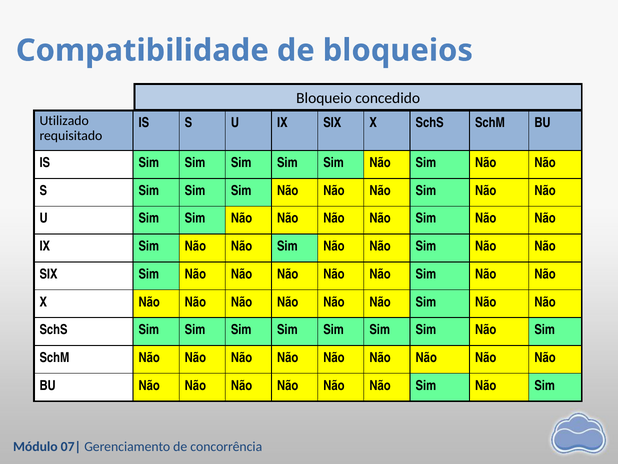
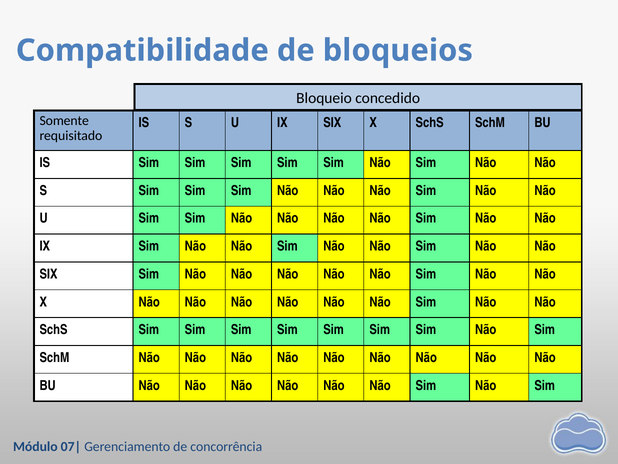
Utilizado: Utilizado -> Somente
